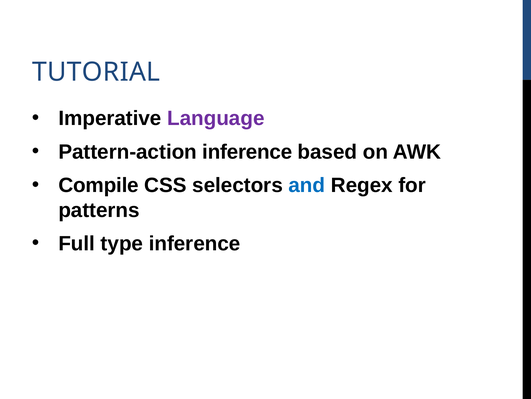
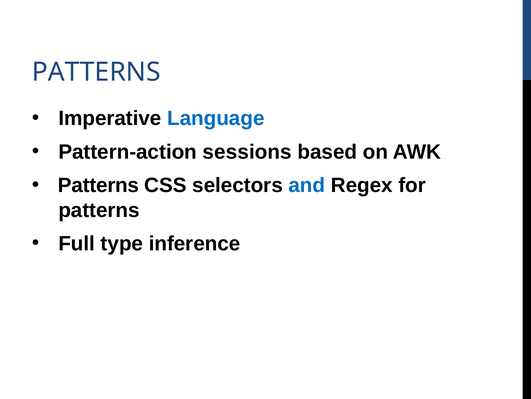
TUTORIAL at (96, 72): TUTORIAL -> PATTERNS
Language colour: purple -> blue
Pattern-action inference: inference -> sessions
Compile at (99, 185): Compile -> Patterns
